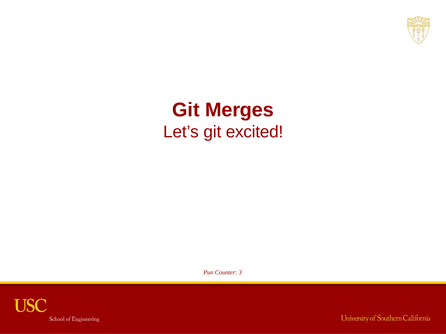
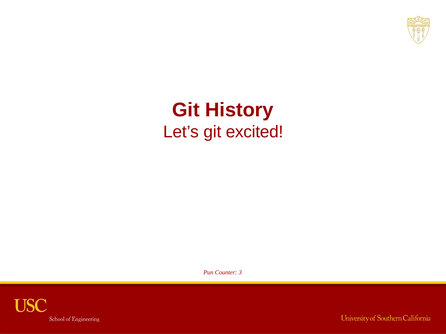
Merges: Merges -> History
